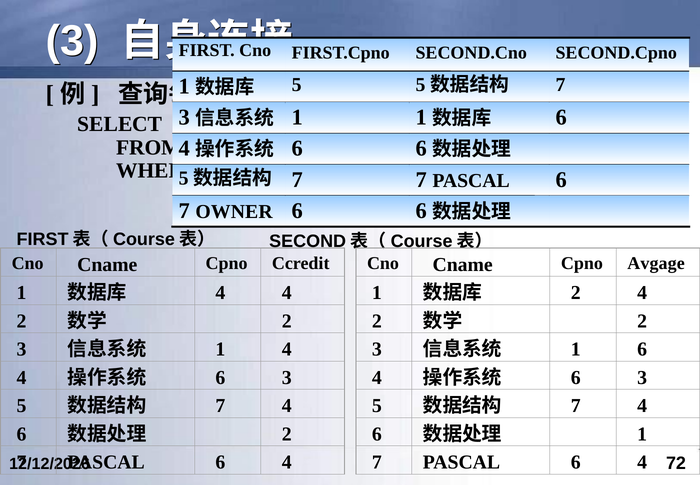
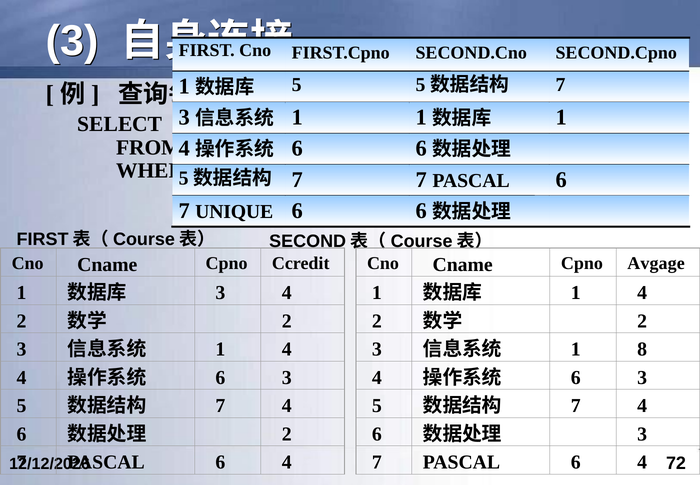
6 at (561, 117): 6 -> 1
OWNER: OWNER -> UNIQUE
4 at (220, 293): 4 -> 3
2 at (576, 293): 2 -> 1
1 6: 6 -> 8
1 at (642, 434): 1 -> 3
